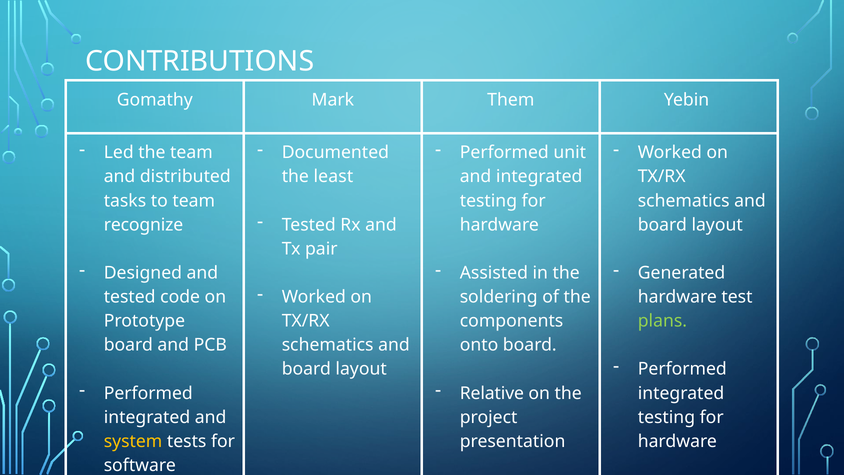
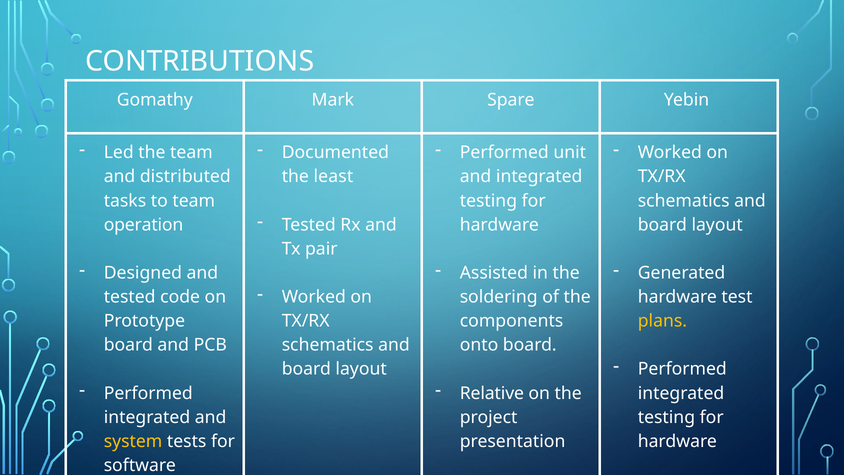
Them: Them -> Spare
recognize: recognize -> operation
plans colour: light green -> yellow
